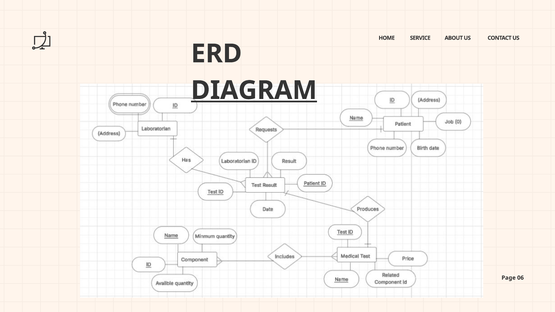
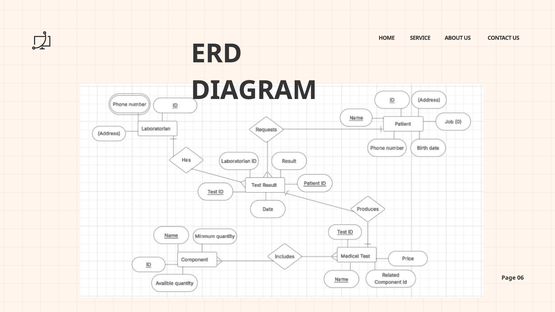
DIAGRAM underline: present -> none
